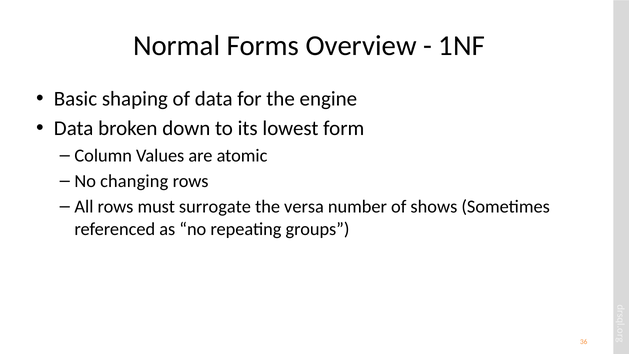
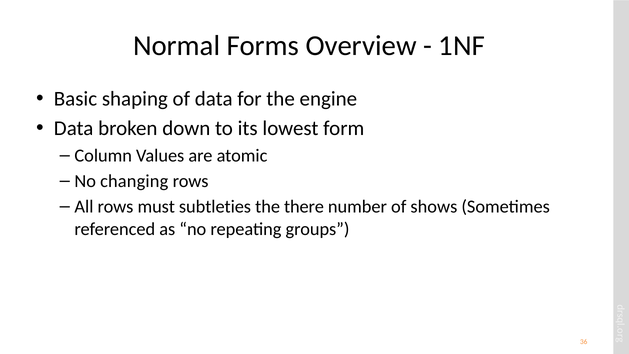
surrogate: surrogate -> subtleties
versa: versa -> there
